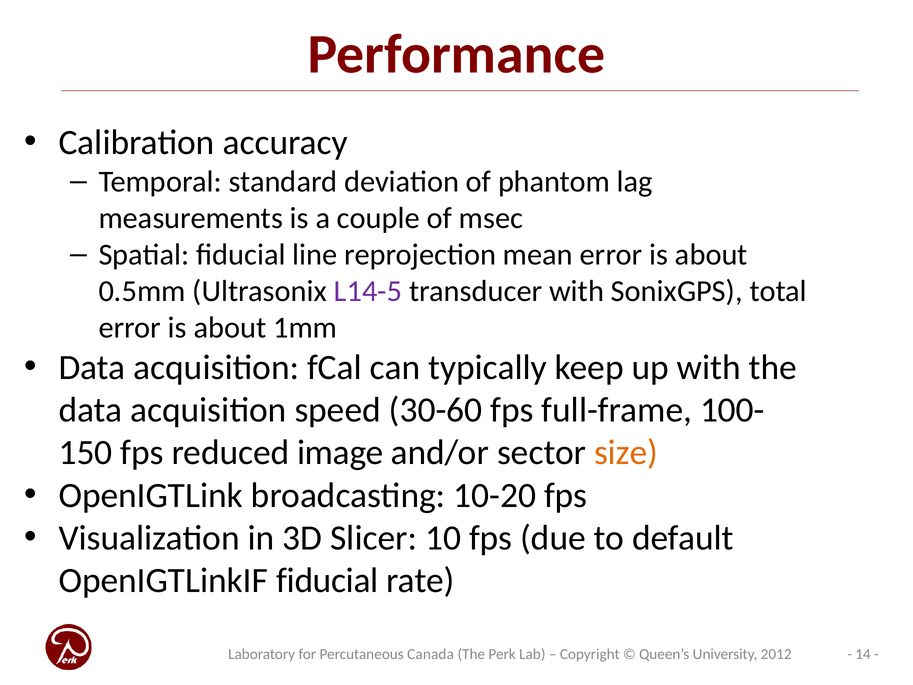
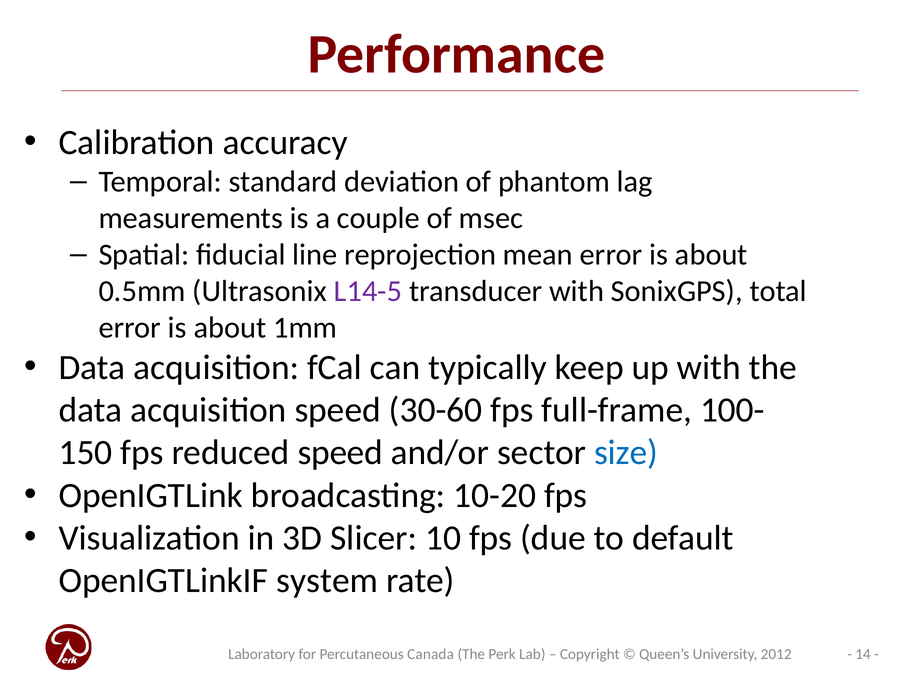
reduced image: image -> speed
size colour: orange -> blue
OpenIGTLinkIF fiducial: fiducial -> system
